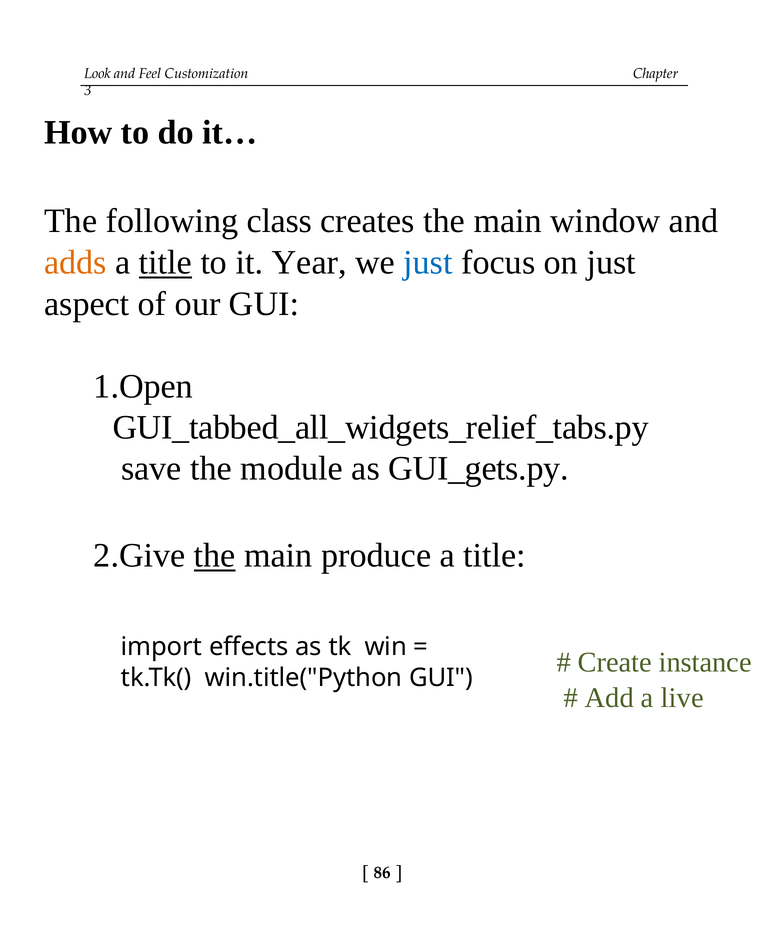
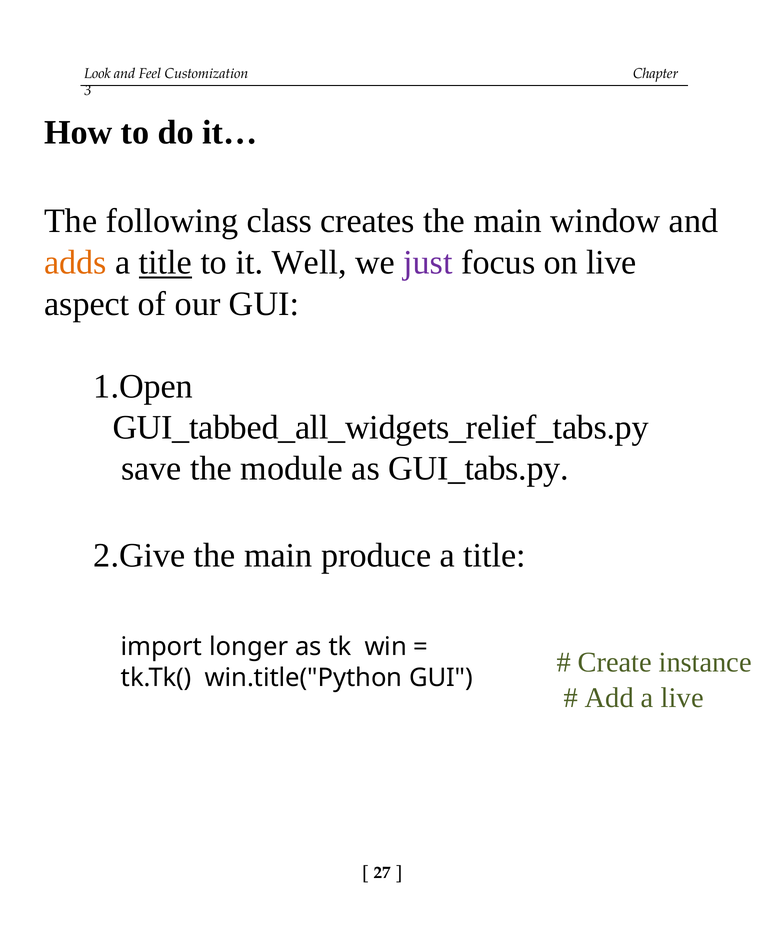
Year: Year -> Well
just at (428, 262) colour: blue -> purple
on just: just -> live
GUI_gets.py: GUI_gets.py -> GUI_tabs.py
the at (215, 555) underline: present -> none
effects: effects -> longer
86: 86 -> 27
